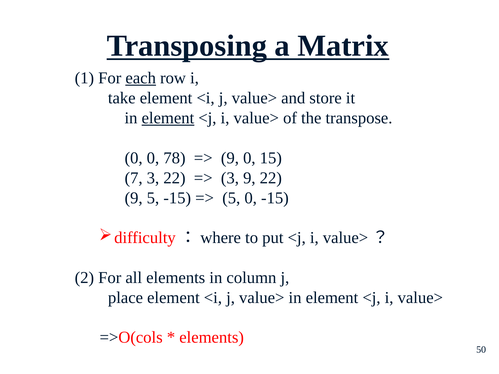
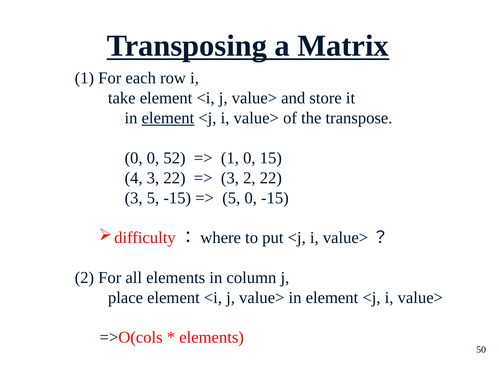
each underline: present -> none
78: 78 -> 52
9 at (230, 158): 9 -> 1
7: 7 -> 4
3 9: 9 -> 2
9 at (134, 198): 9 -> 3
